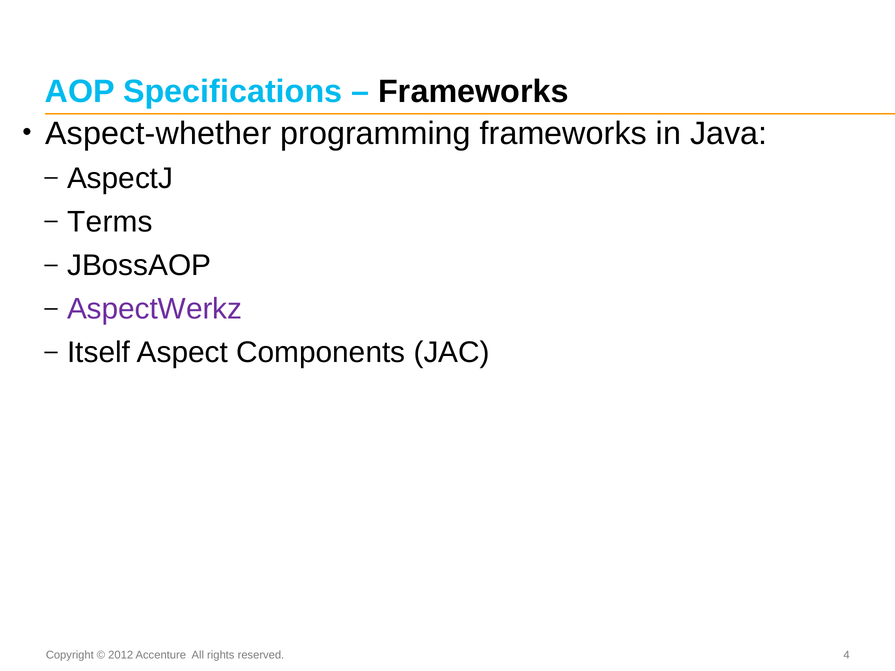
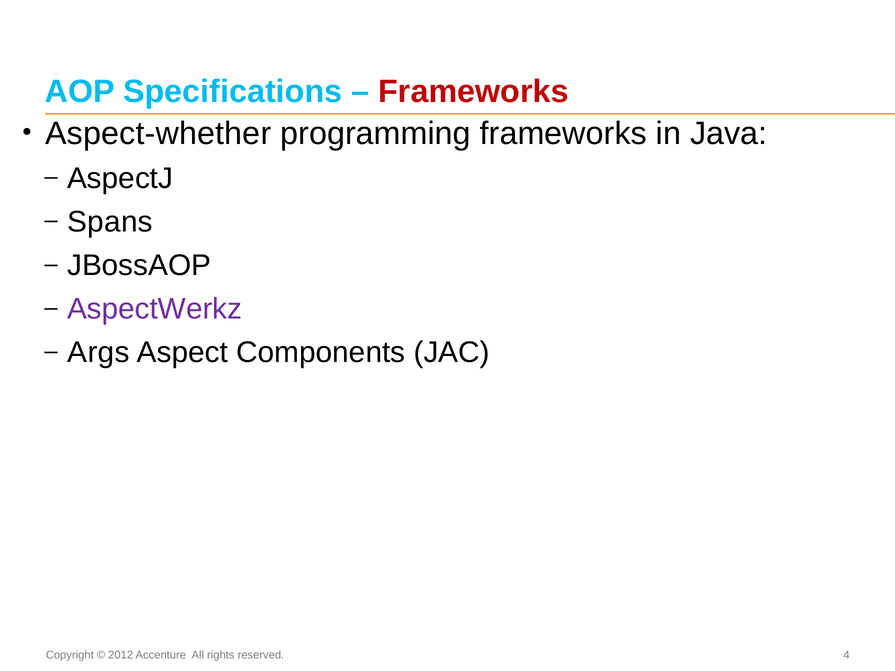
Frameworks at (473, 92) colour: black -> red
Terms: Terms -> Spans
Itself: Itself -> Args
